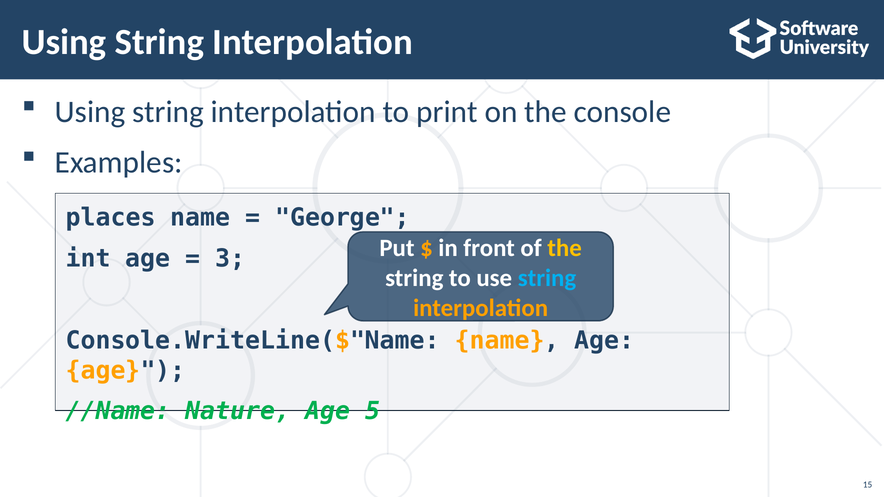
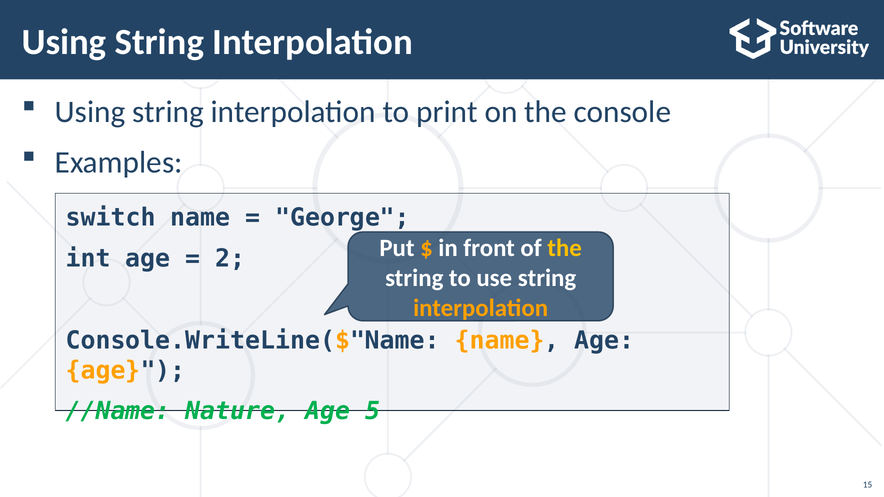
places: places -> switch
3: 3 -> 2
string at (547, 278) colour: light blue -> white
